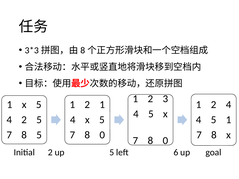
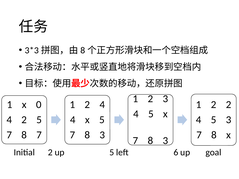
5 at (39, 105): 5 -> 0
1 at (102, 105): 1 -> 4
2 4: 4 -> 2
1 at (229, 120): 1 -> 3
5 at (39, 135): 5 -> 7
0 at (102, 135): 0 -> 3
0 at (165, 141): 0 -> 3
